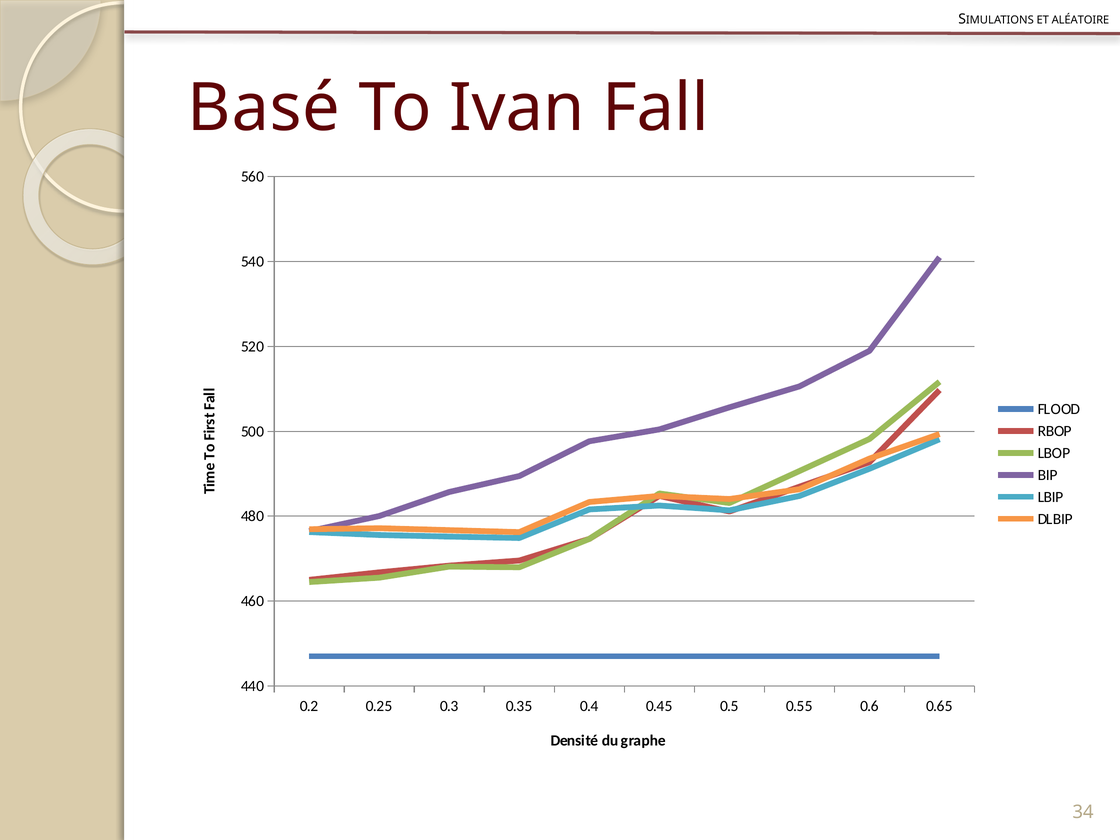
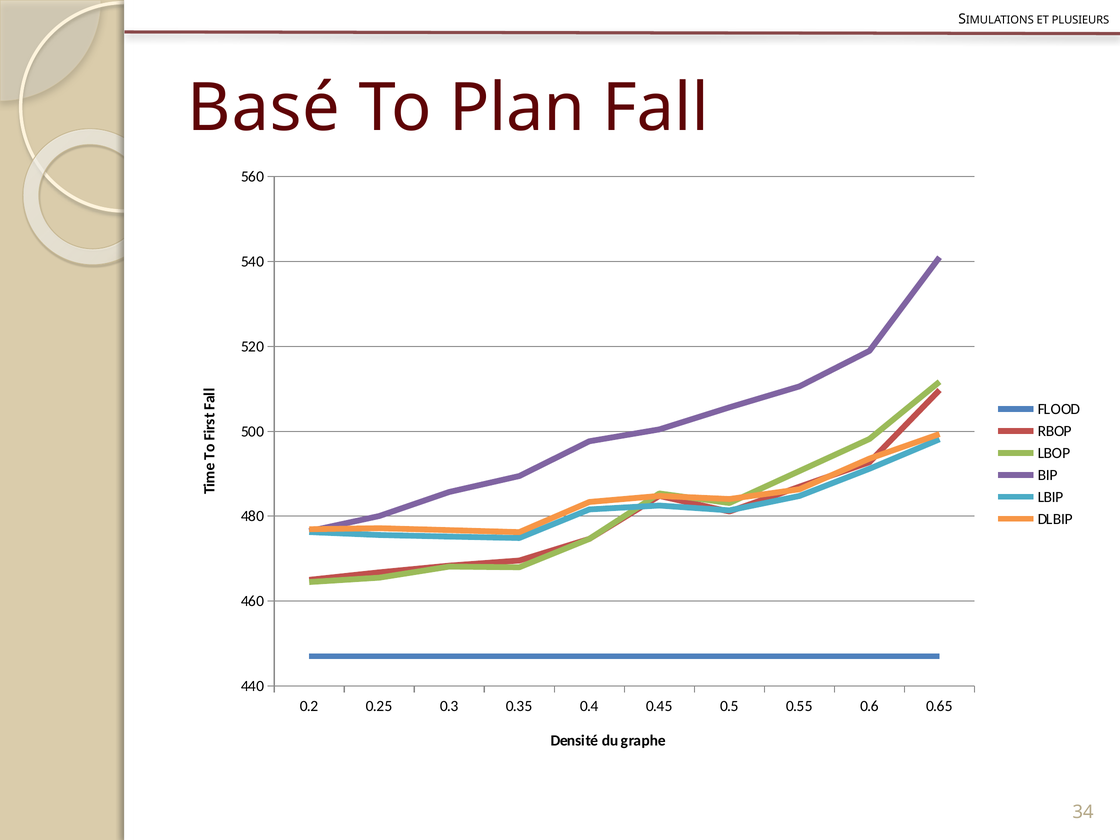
ALÉATOIRE: ALÉATOIRE -> PLUSIEURS
Ivan: Ivan -> Plan
